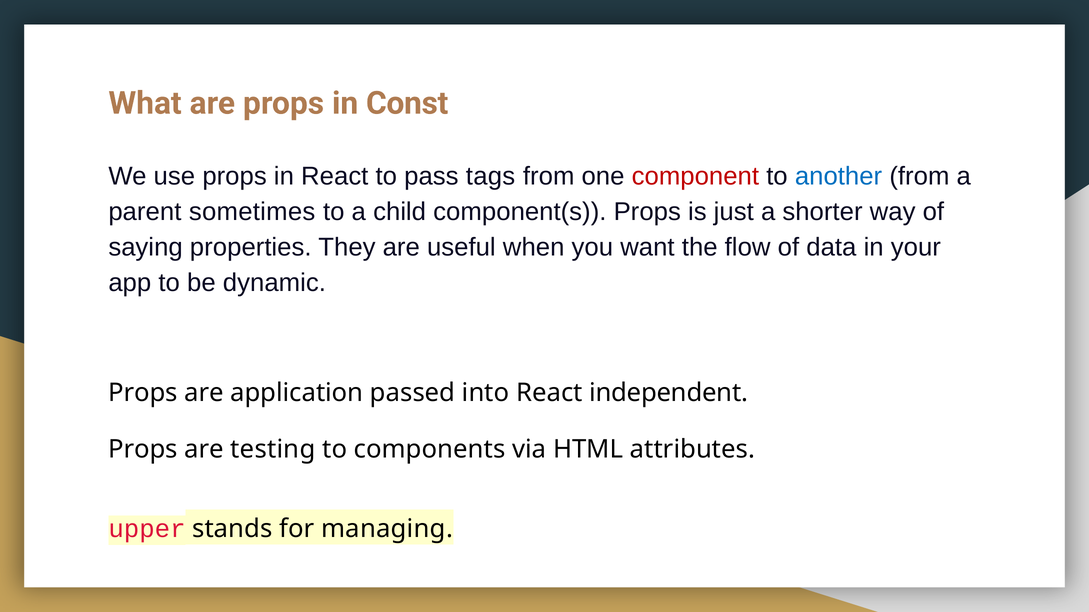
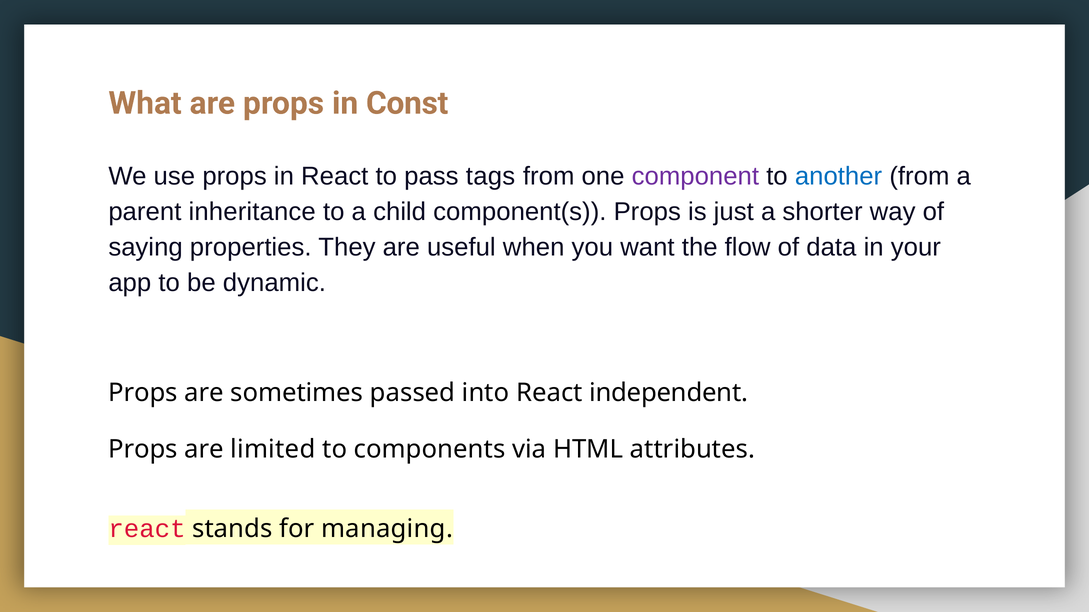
component colour: red -> purple
sometimes: sometimes -> inheritance
application: application -> sometimes
testing: testing -> limited
upper at (147, 529): upper -> react
